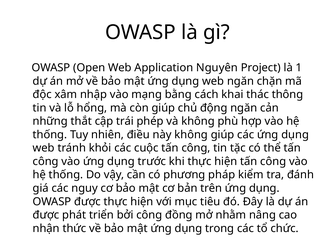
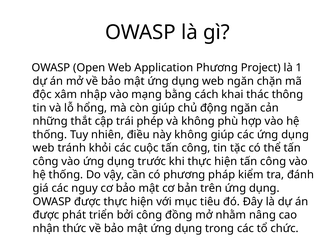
Application Nguyên: Nguyên -> Phương
